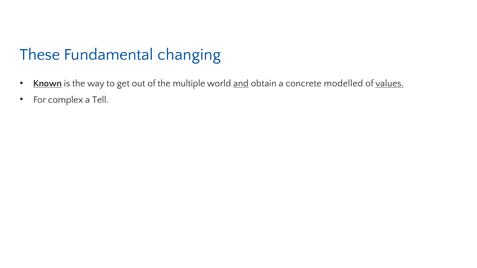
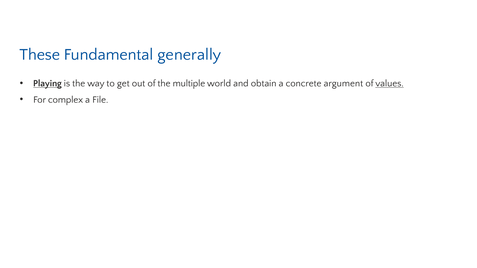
changing: changing -> generally
Known: Known -> Playing
and underline: present -> none
modelled: modelled -> argument
Tell: Tell -> File
